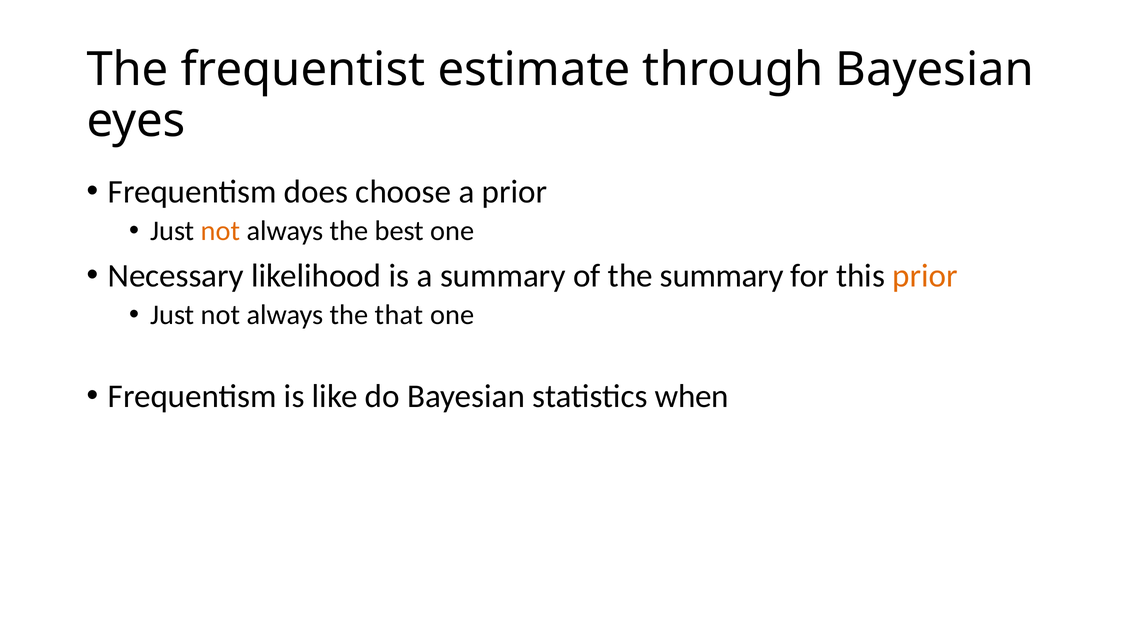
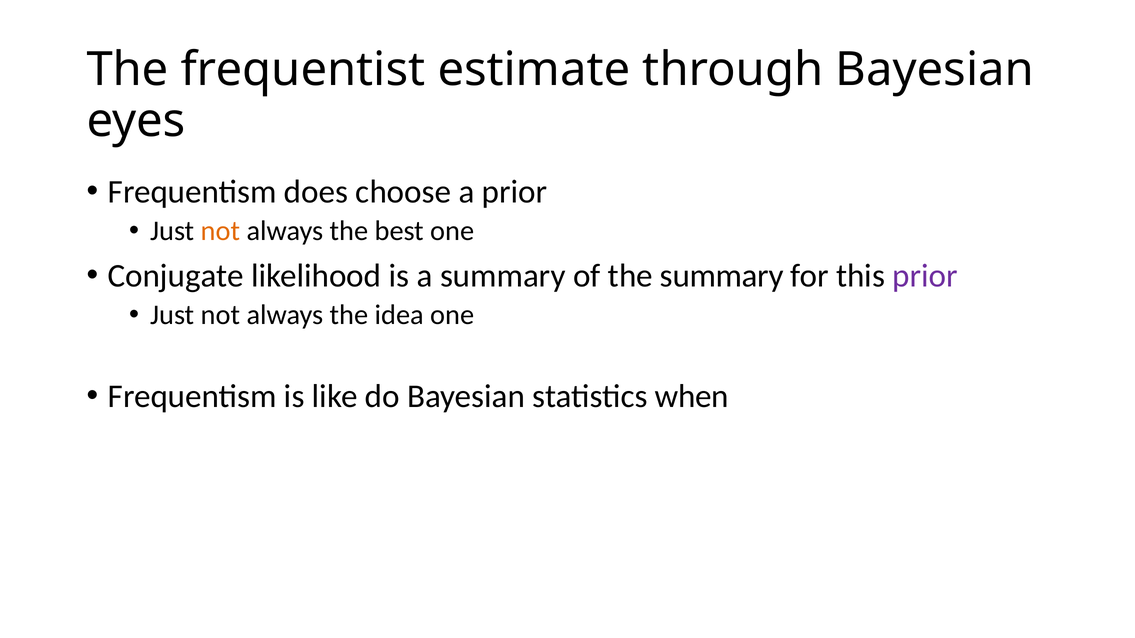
Necessary: Necessary -> Conjugate
prior at (925, 276) colour: orange -> purple
that: that -> idea
